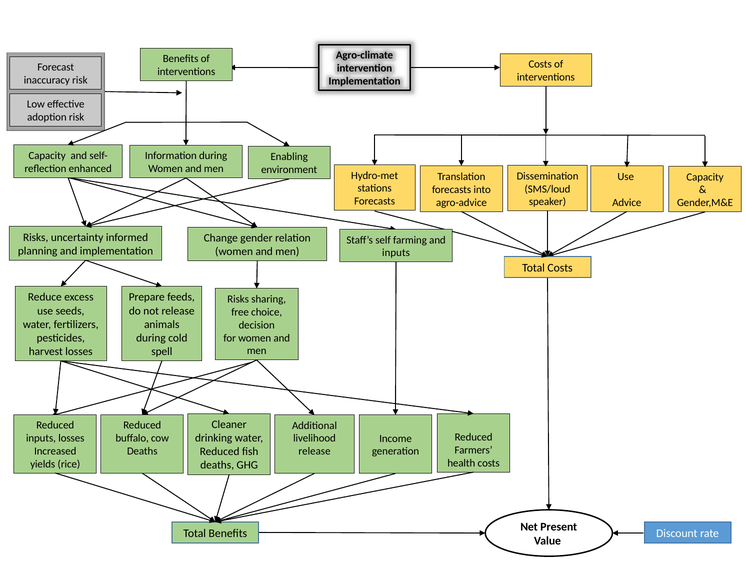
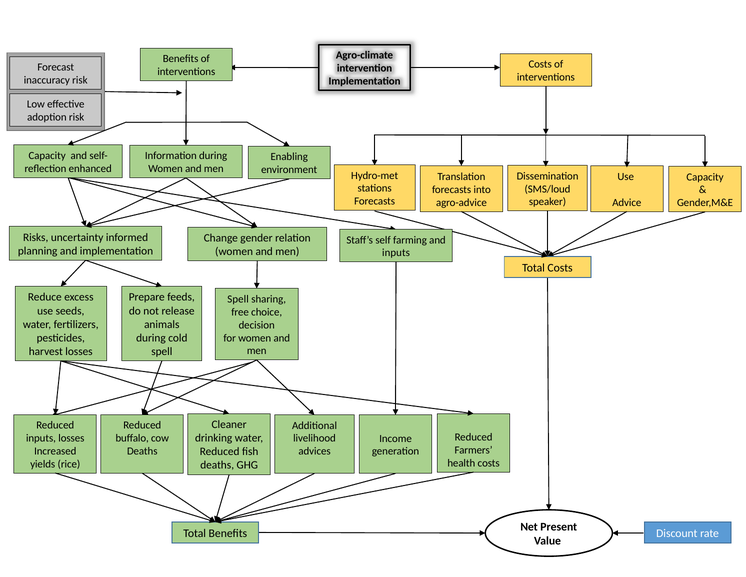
Risks at (238, 299): Risks -> Spell
release at (314, 451): release -> advices
